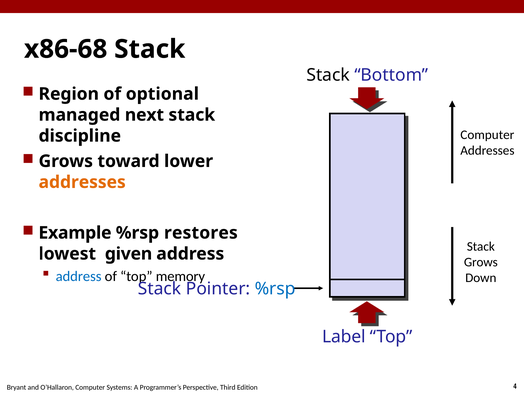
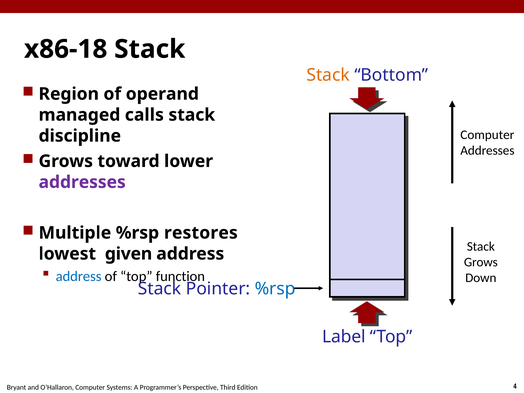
x86-68: x86-68 -> x86-18
Stack at (328, 75) colour: black -> orange
optional: optional -> operand
next: next -> calls
addresses at (82, 182) colour: orange -> purple
Example: Example -> Multiple
memory: memory -> function
